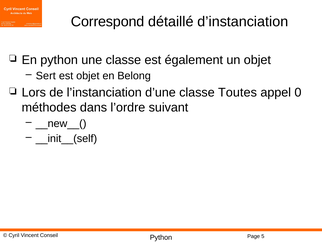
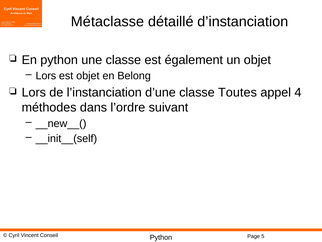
Correspond: Correspond -> Métaclasse
Sert at (46, 76): Sert -> Lors
0: 0 -> 4
